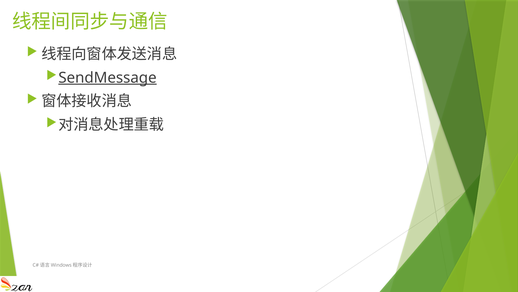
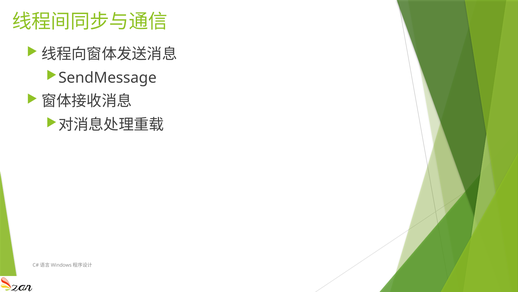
SendMessage underline: present -> none
